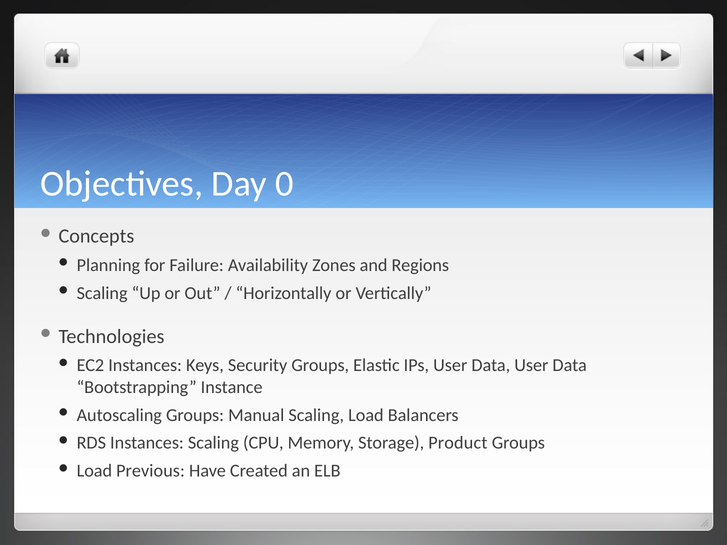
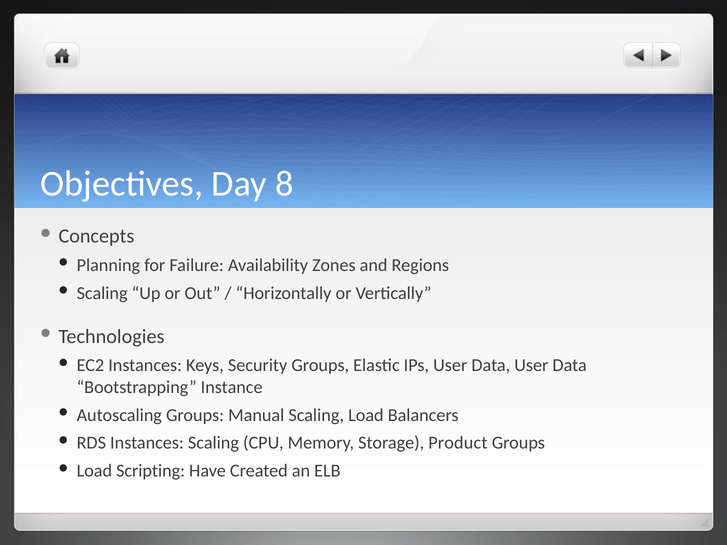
0: 0 -> 8
Previous: Previous -> Scripting
